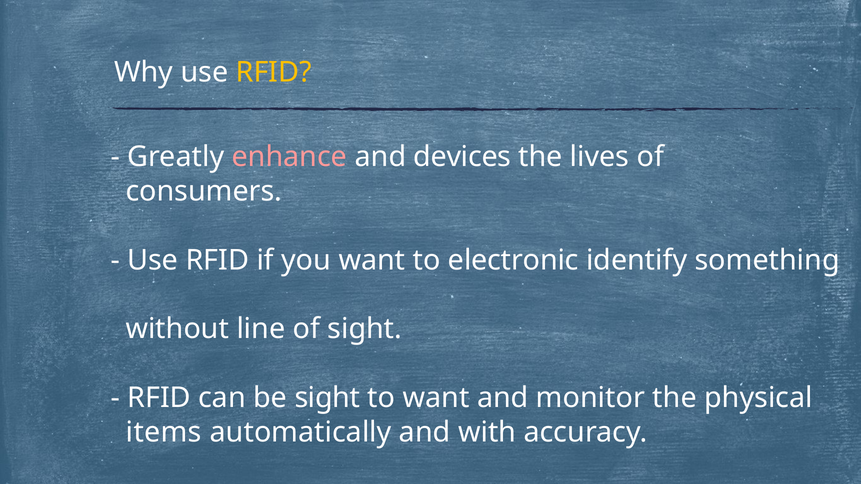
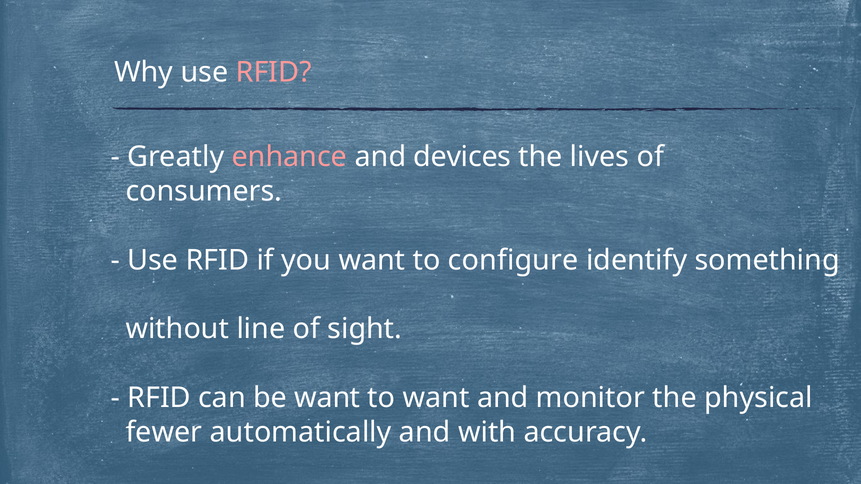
RFID at (274, 73) colour: yellow -> pink
electronic: electronic -> configure
be sight: sight -> want
items: items -> fewer
